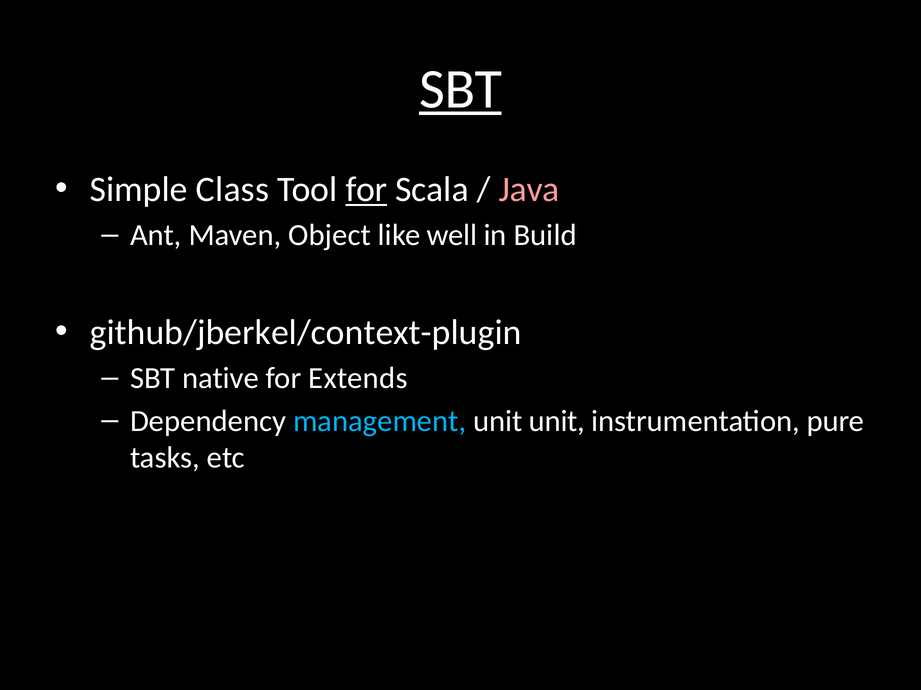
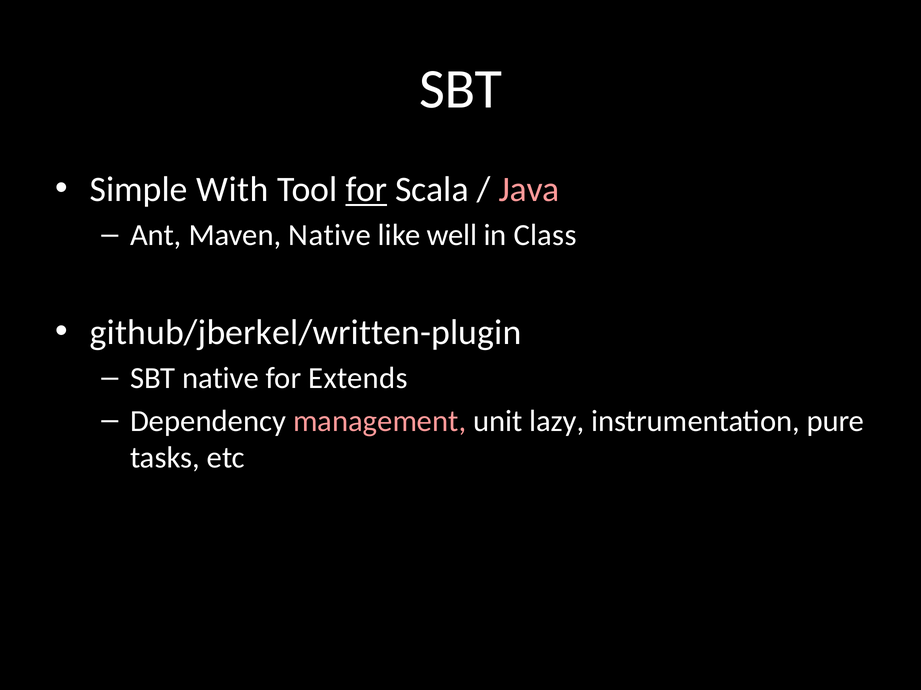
SBT at (461, 89) underline: present -> none
Class: Class -> With
Maven Object: Object -> Native
Build: Build -> Class
github/jberkel/context-plugin: github/jberkel/context-plugin -> github/jberkel/written-plugin
management colour: light blue -> pink
unit unit: unit -> lazy
